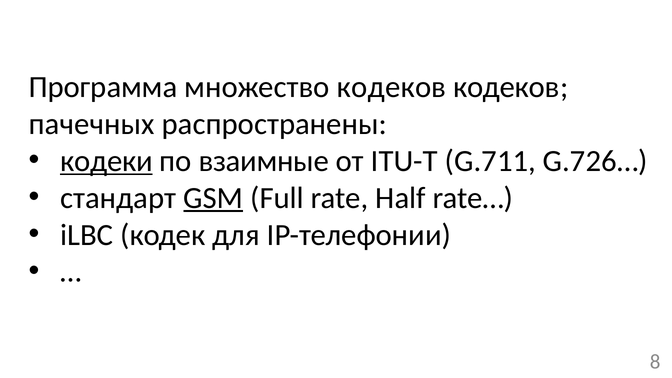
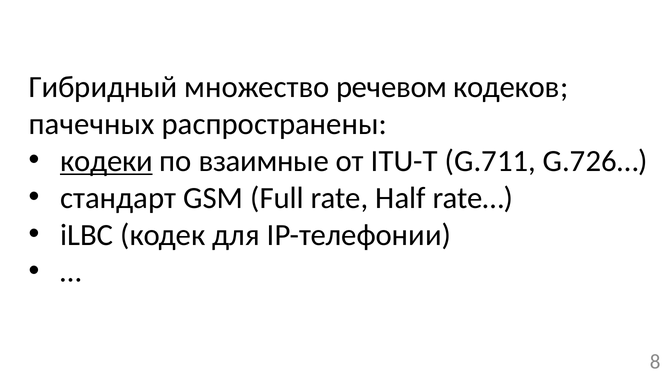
Программа: Программа -> Гибридный
множество кодеков: кодеков -> речевом
GSM underline: present -> none
